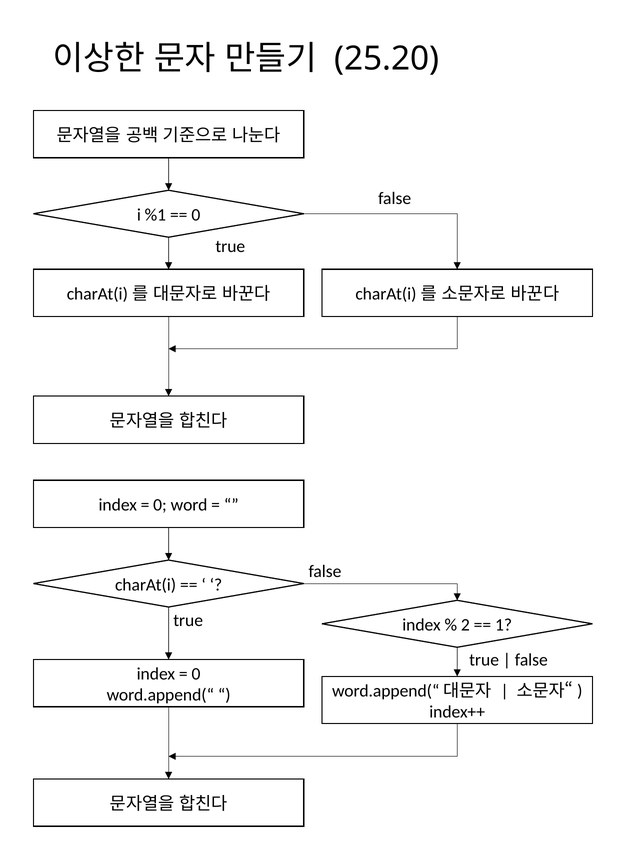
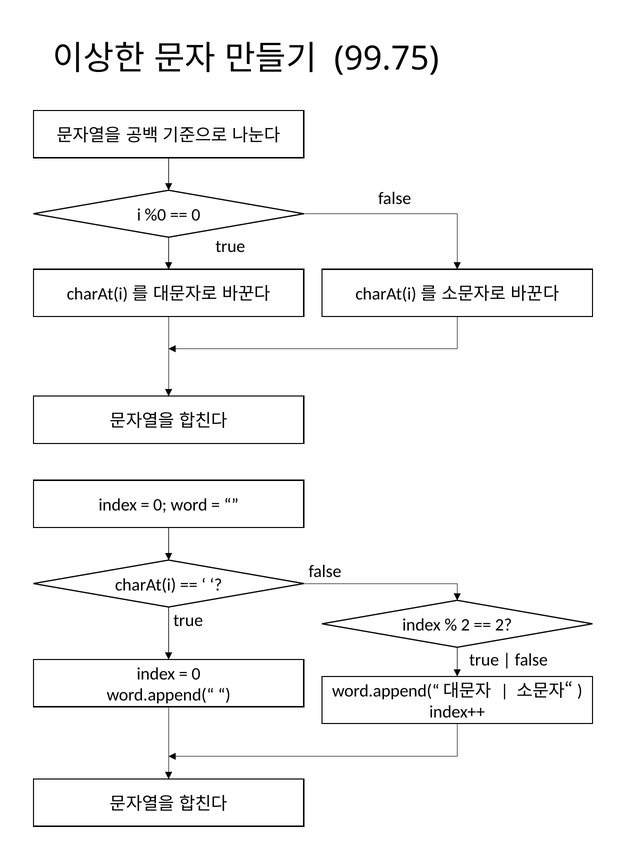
25.20: 25.20 -> 99.75
%1: %1 -> %0
1 at (504, 625): 1 -> 2
